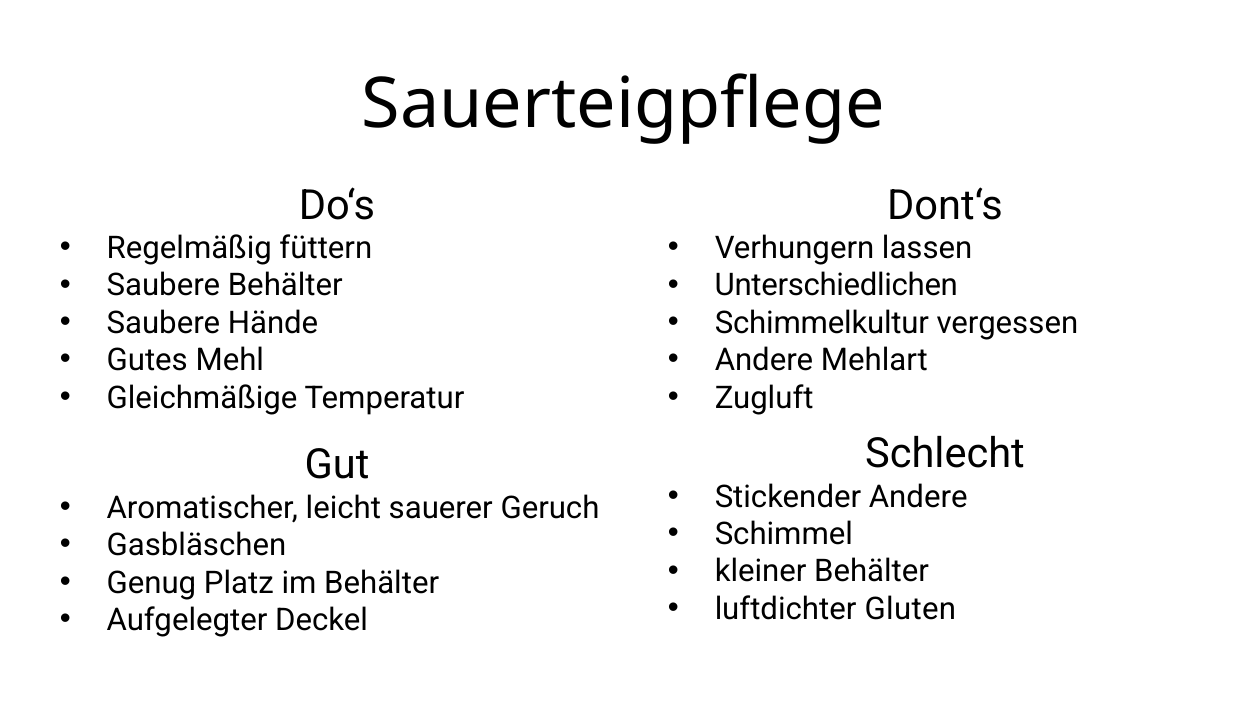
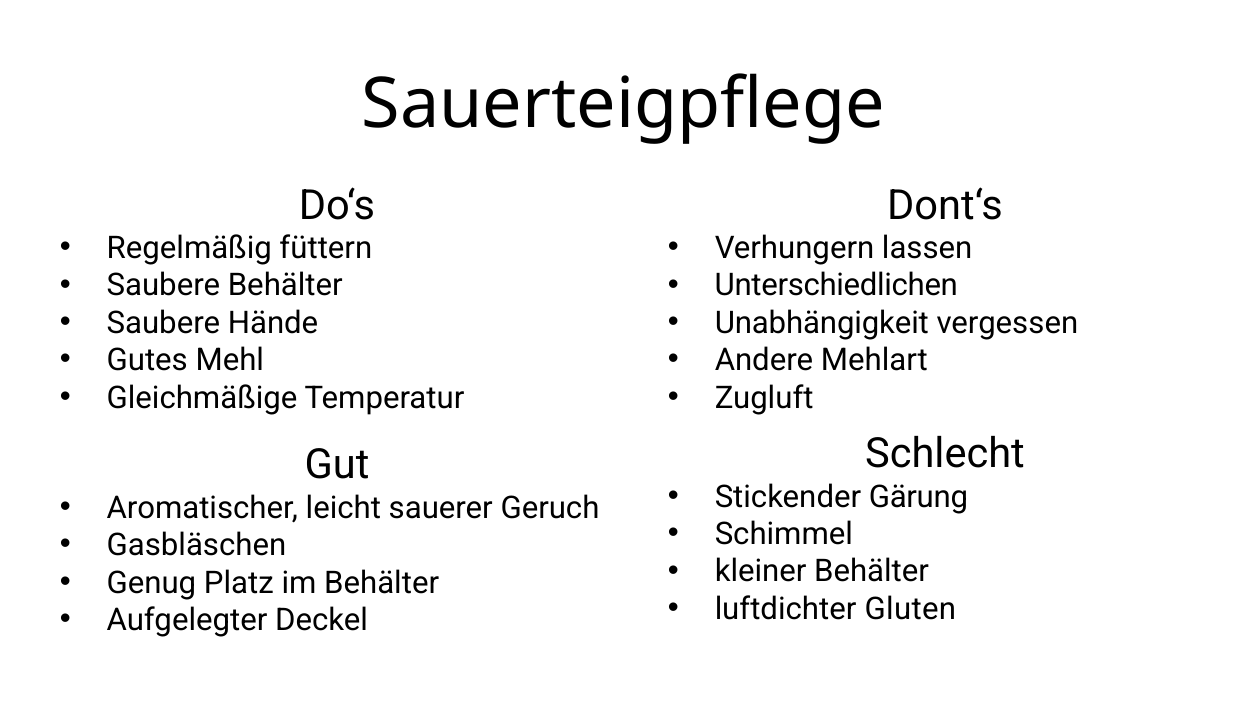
Schimmelkultur: Schimmelkultur -> Unabhängigkeit
Stickender Andere: Andere -> Gärung
